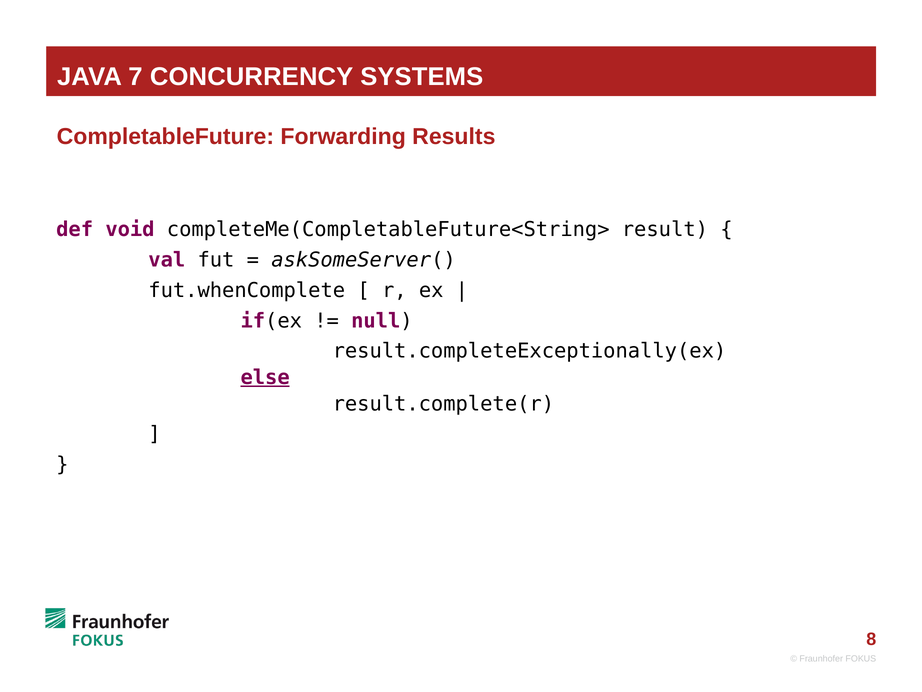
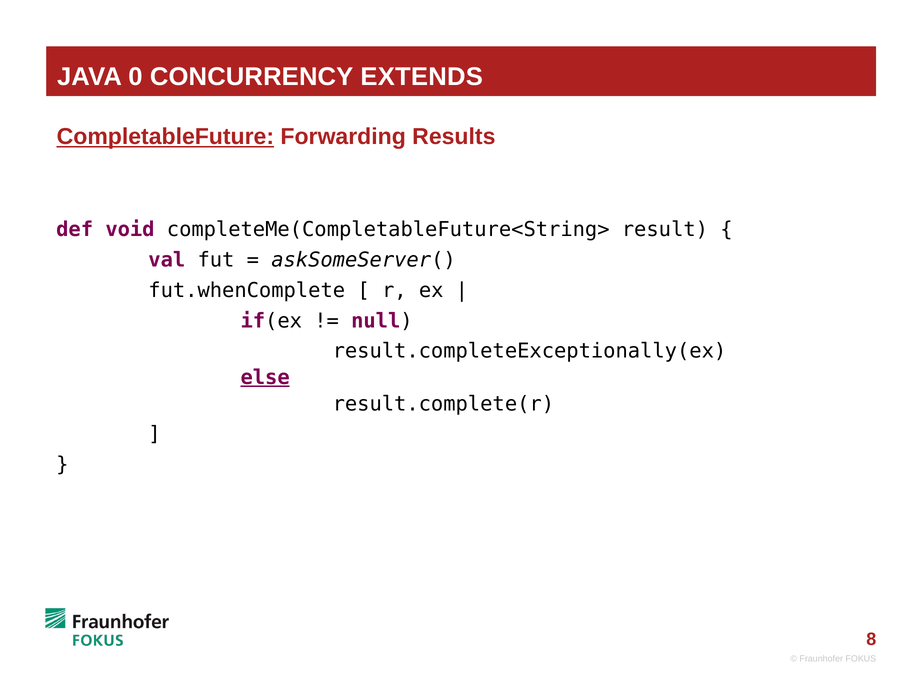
7: 7 -> 0
SYSTEMS: SYSTEMS -> EXTENDS
CompletableFuture underline: none -> present
